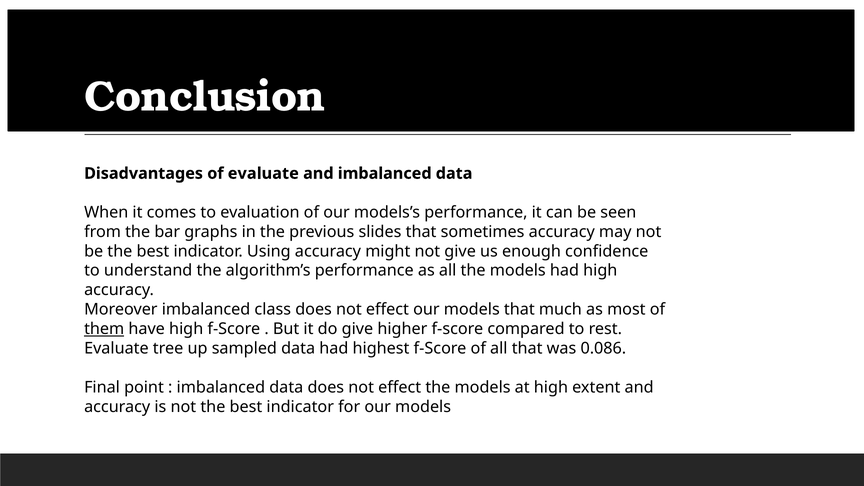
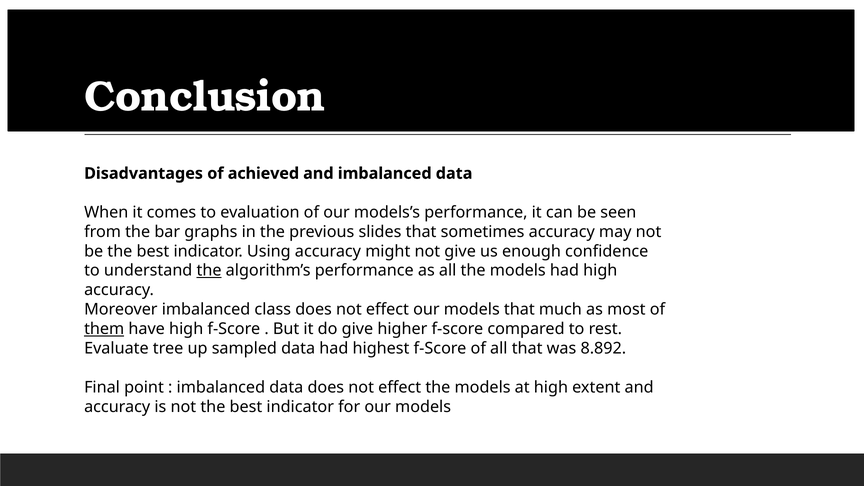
of evaluate: evaluate -> achieved
the at (209, 271) underline: none -> present
0.086: 0.086 -> 8.892
